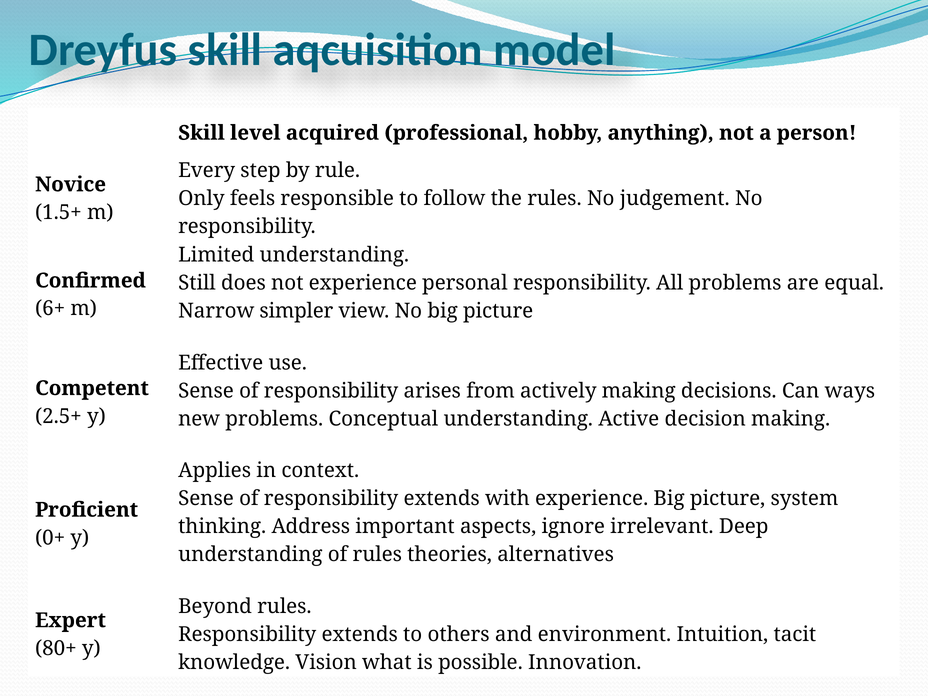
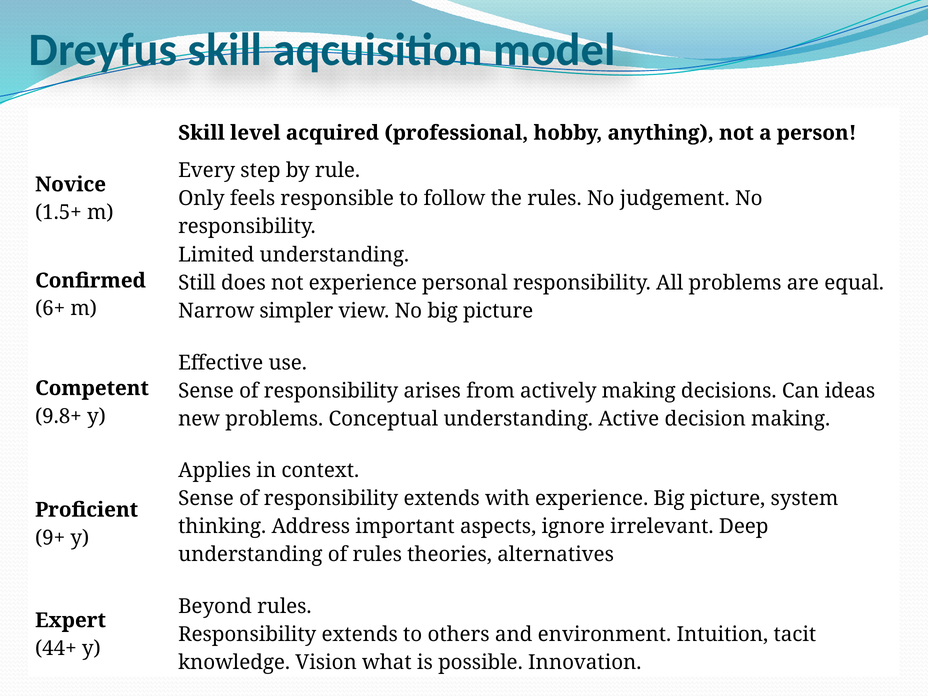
ways: ways -> ideas
2.5+: 2.5+ -> 9.8+
0+: 0+ -> 9+
80+: 80+ -> 44+
